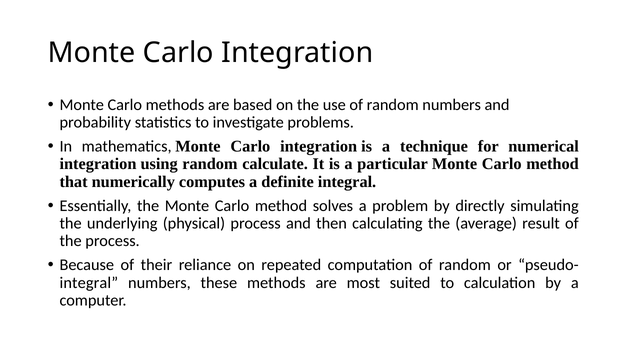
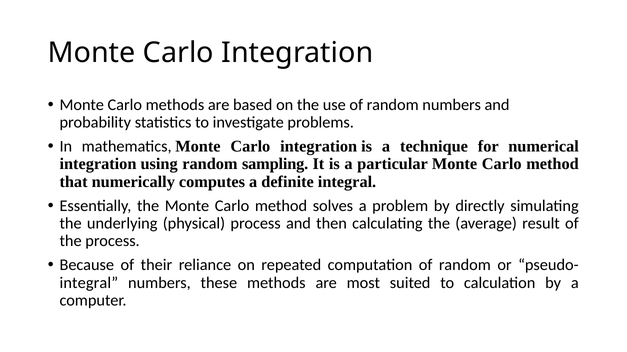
calculate: calculate -> sampling
